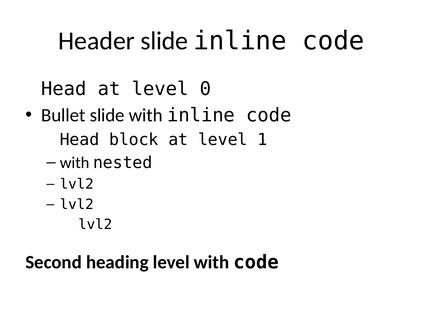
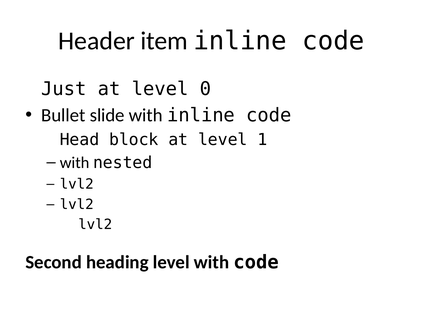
Header slide: slide -> item
Head at (64, 89): Head -> Just
